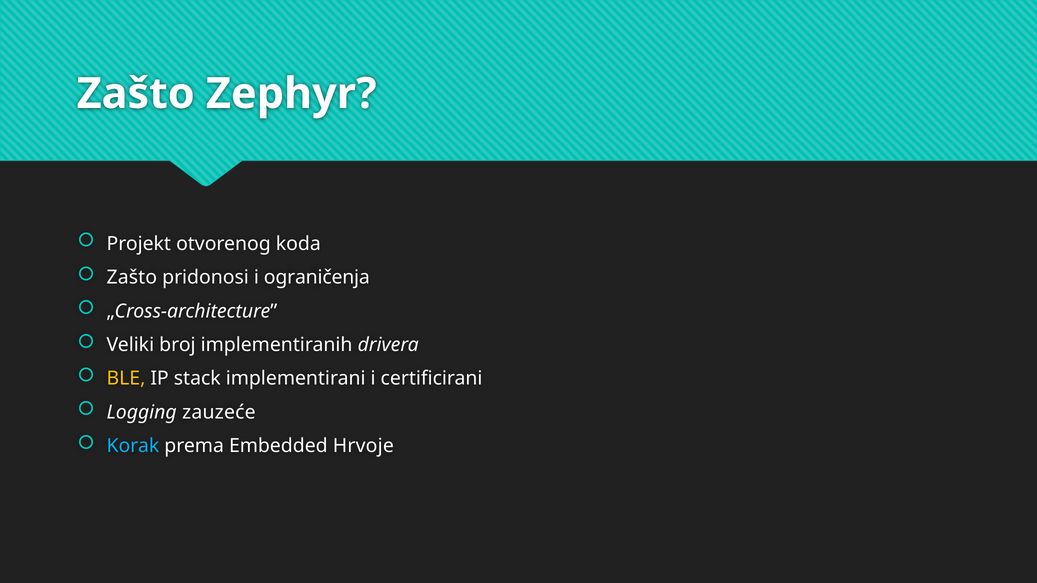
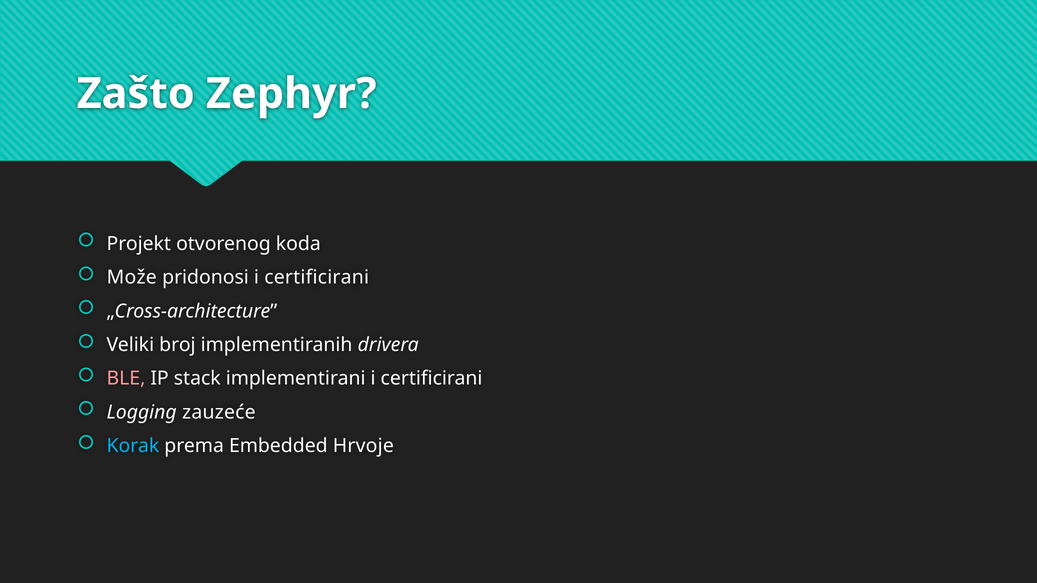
Zašto at (132, 278): Zašto -> Može
pridonosi i ograničenja: ograničenja -> certificirani
BLE colour: yellow -> pink
